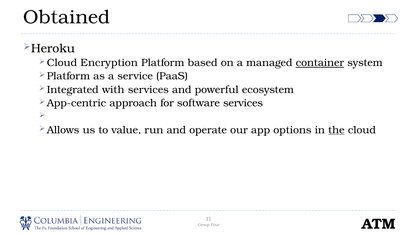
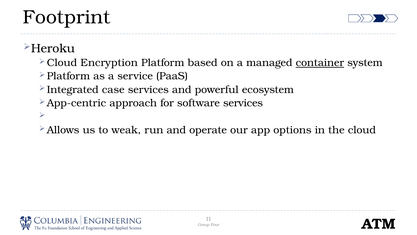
Obtained: Obtained -> Footprint
with: with -> case
value: value -> weak
the underline: present -> none
